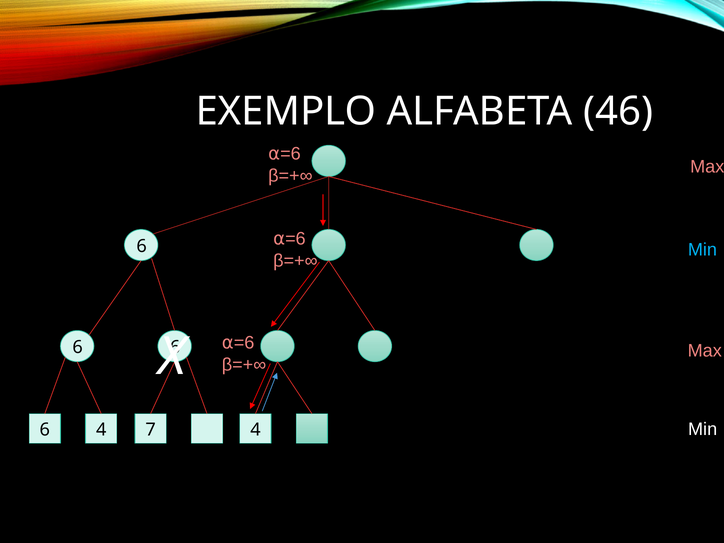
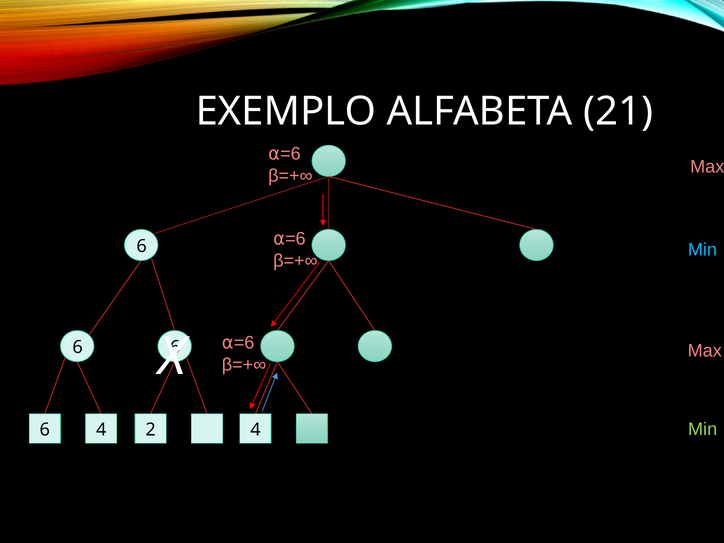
46: 46 -> 21
Min at (703, 429) colour: white -> light green
7: 7 -> 2
